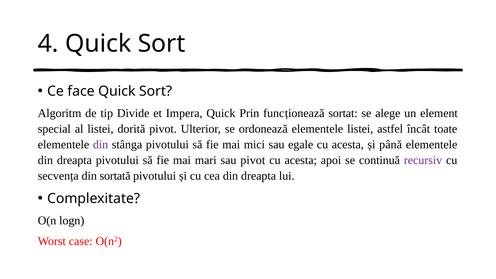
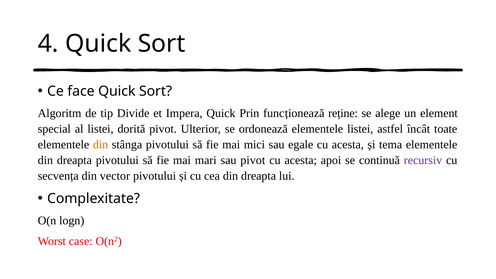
sortat: sortat -> reține
din at (101, 145) colour: purple -> orange
până: până -> tema
sortată: sortată -> vector
